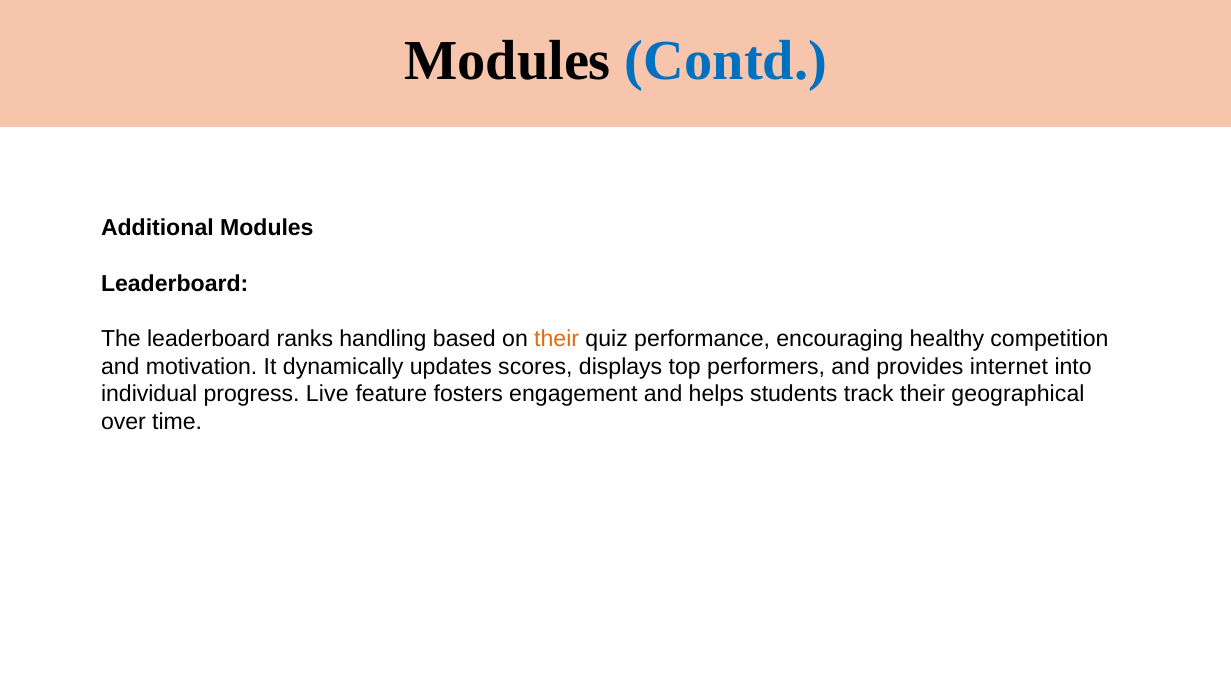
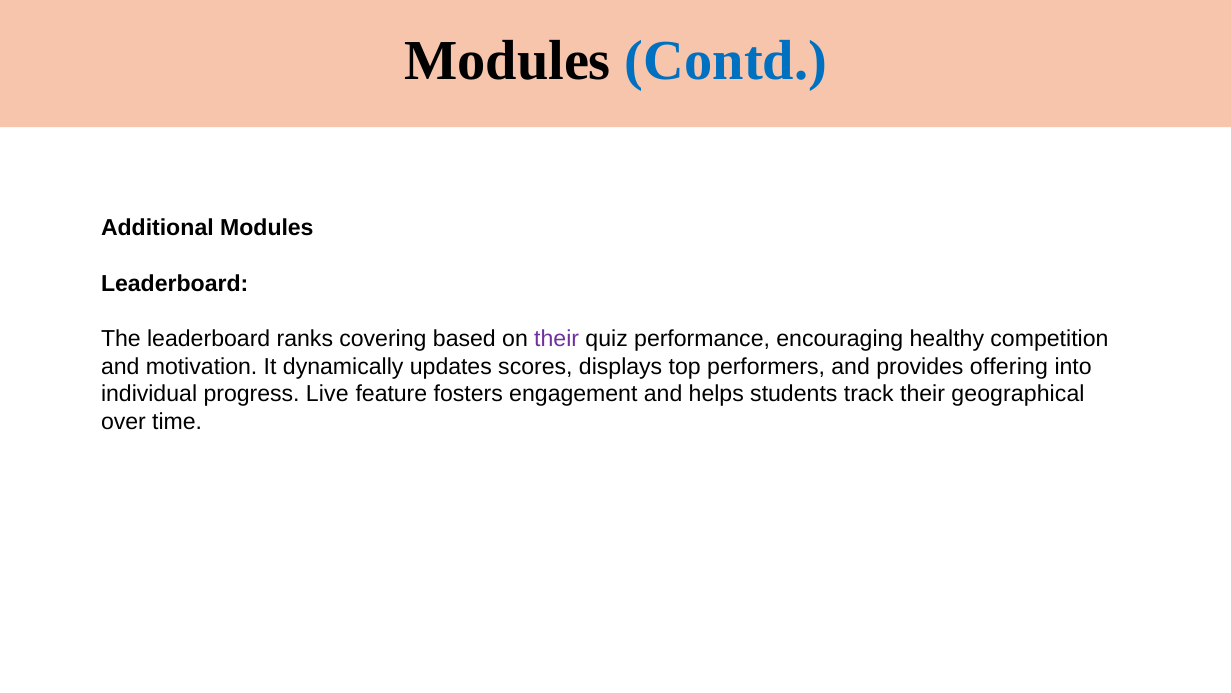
handling: handling -> covering
their at (557, 339) colour: orange -> purple
internet: internet -> offering
